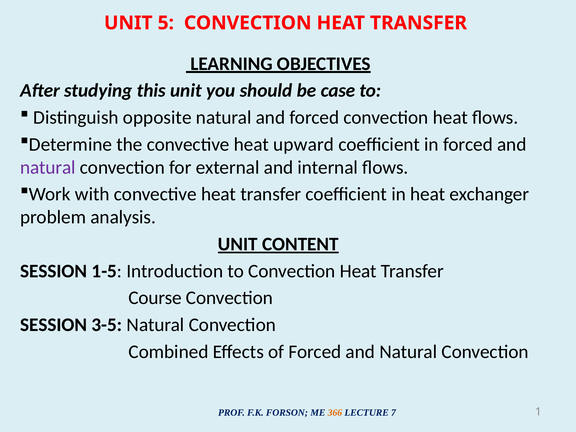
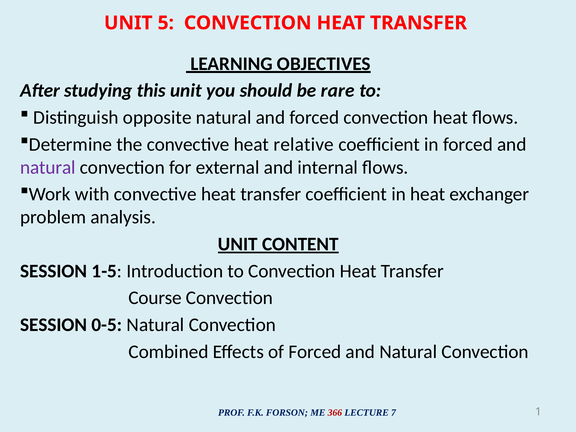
case: case -> rare
upward: upward -> relative
3-5: 3-5 -> 0-5
366 colour: orange -> red
